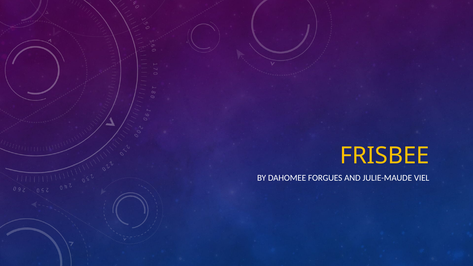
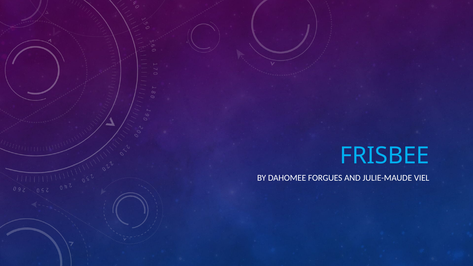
FRISBEE colour: yellow -> light blue
